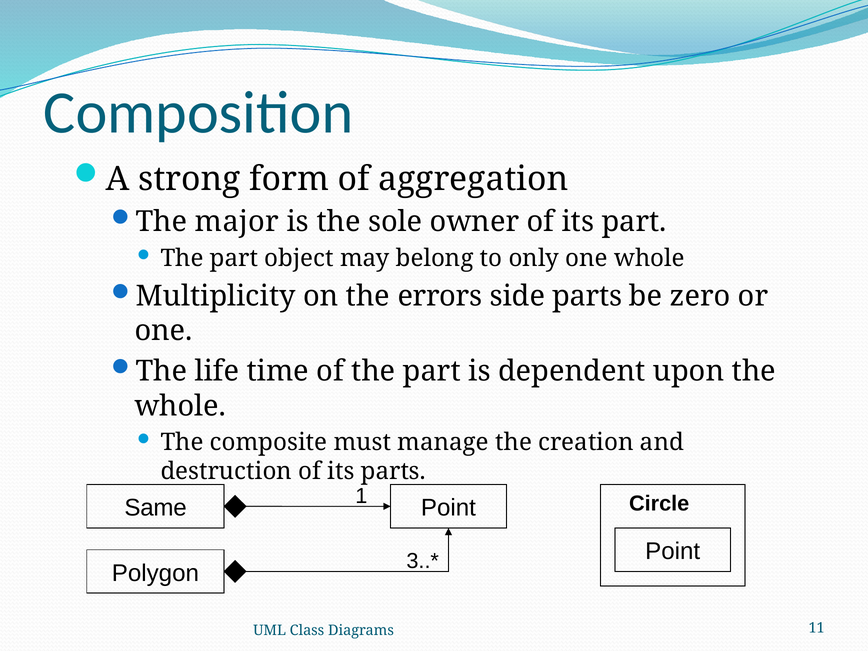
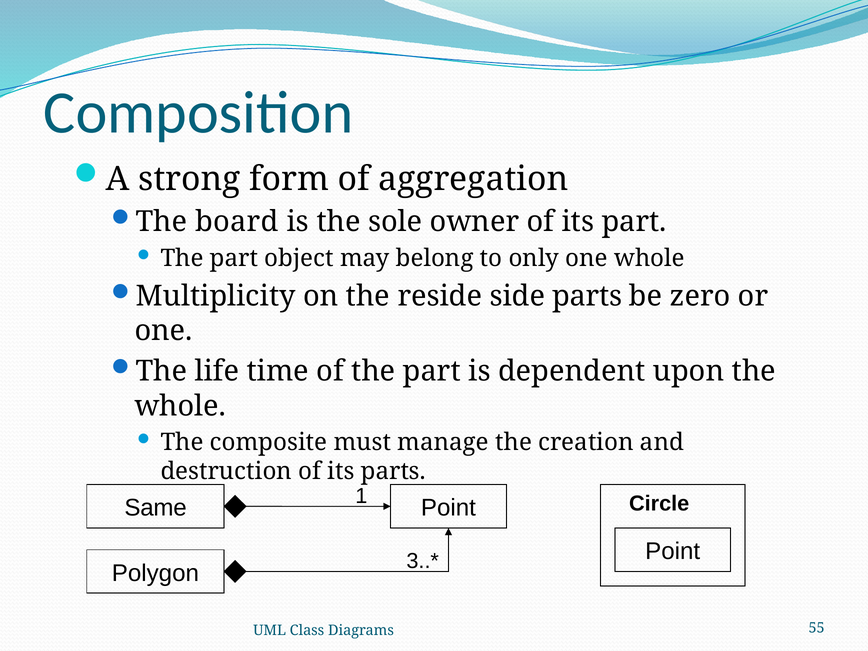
major: major -> board
errors: errors -> reside
11: 11 -> 55
